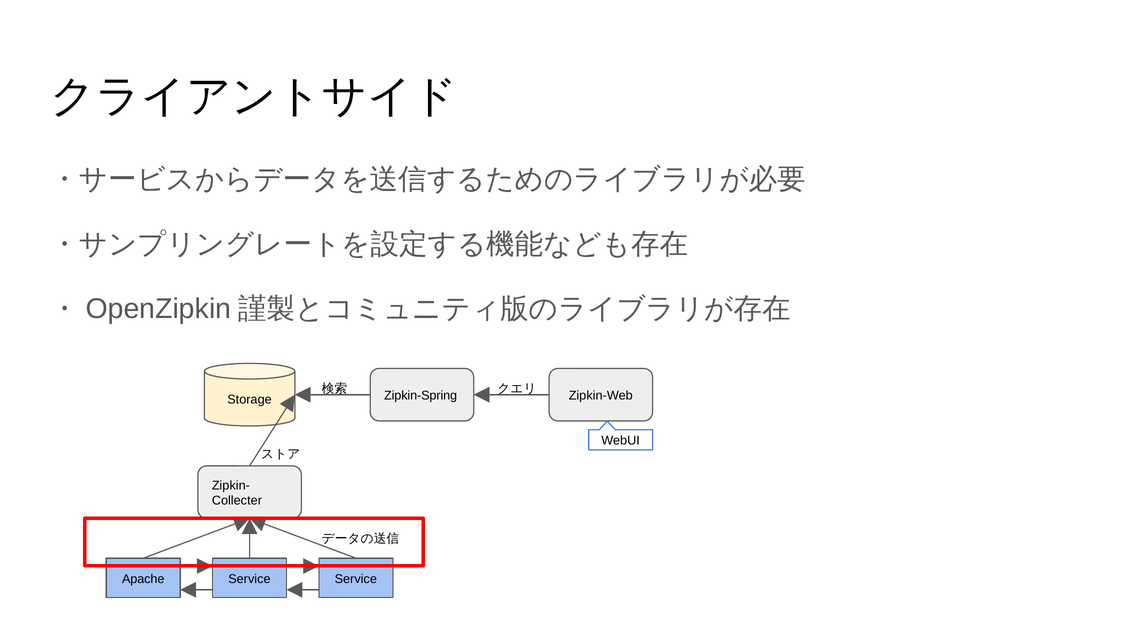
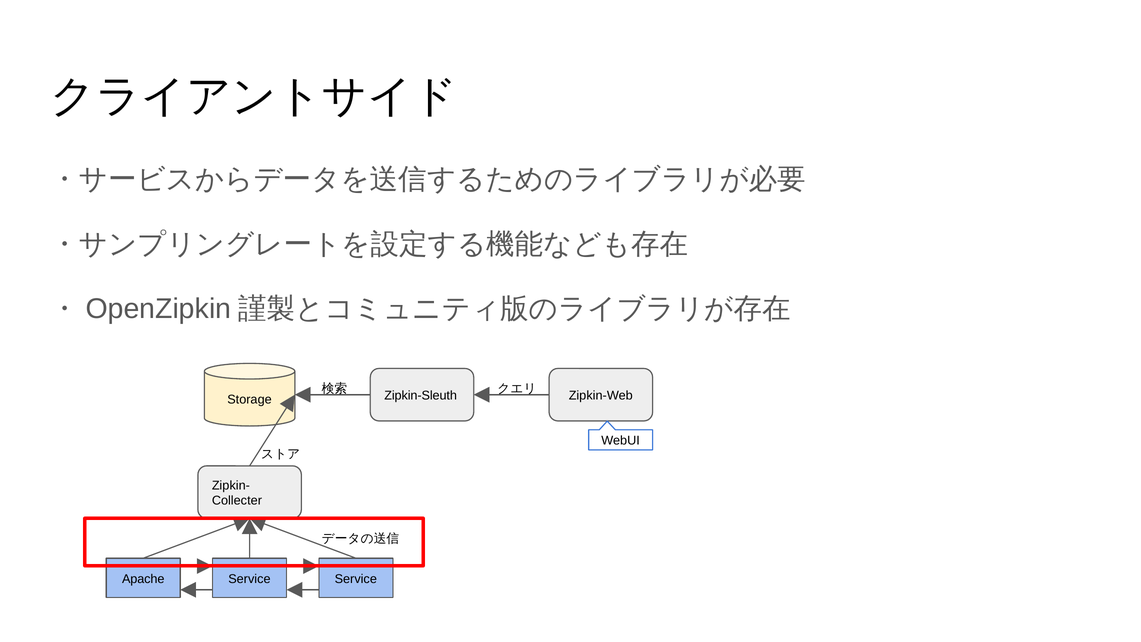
Zipkin-Spring: Zipkin-Spring -> Zipkin-Sleuth
